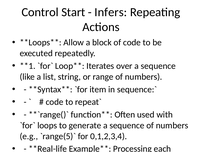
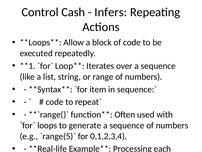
Start: Start -> Cash
